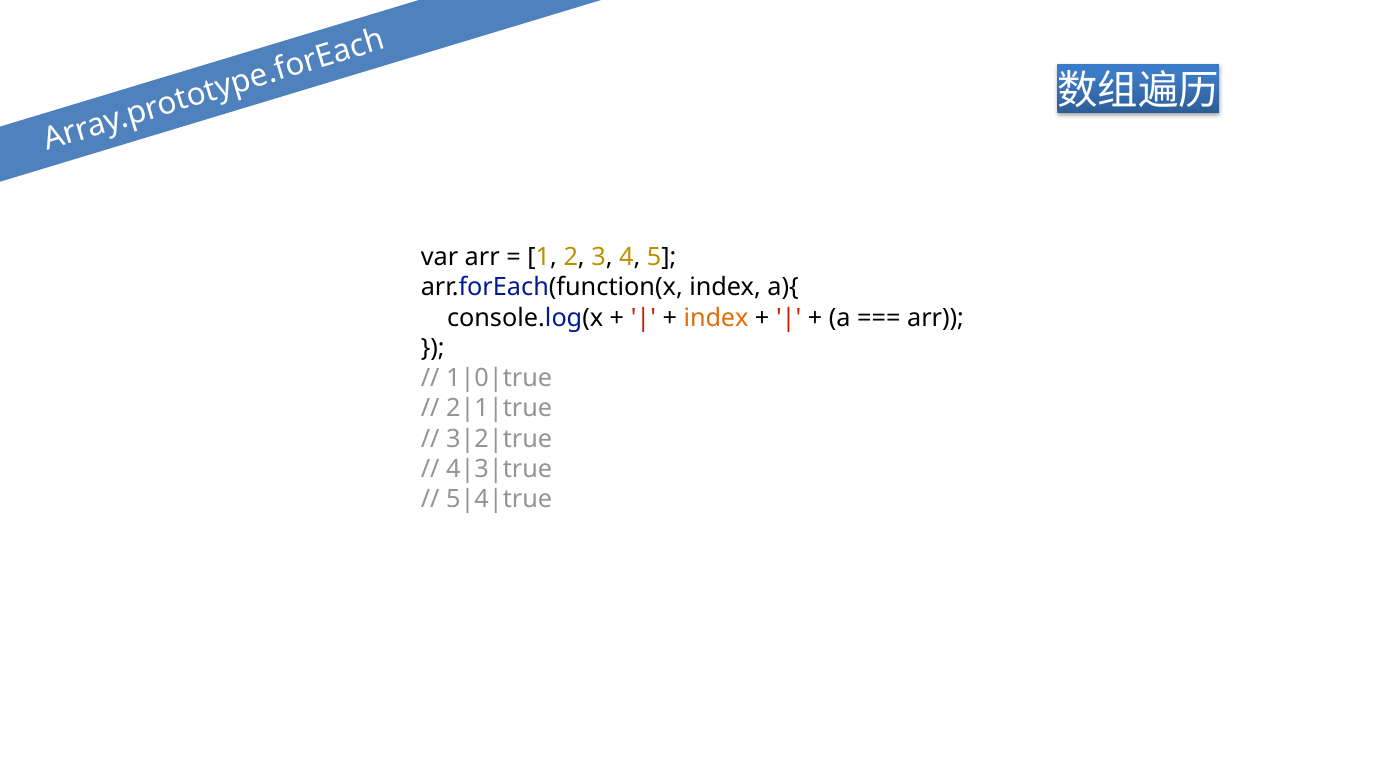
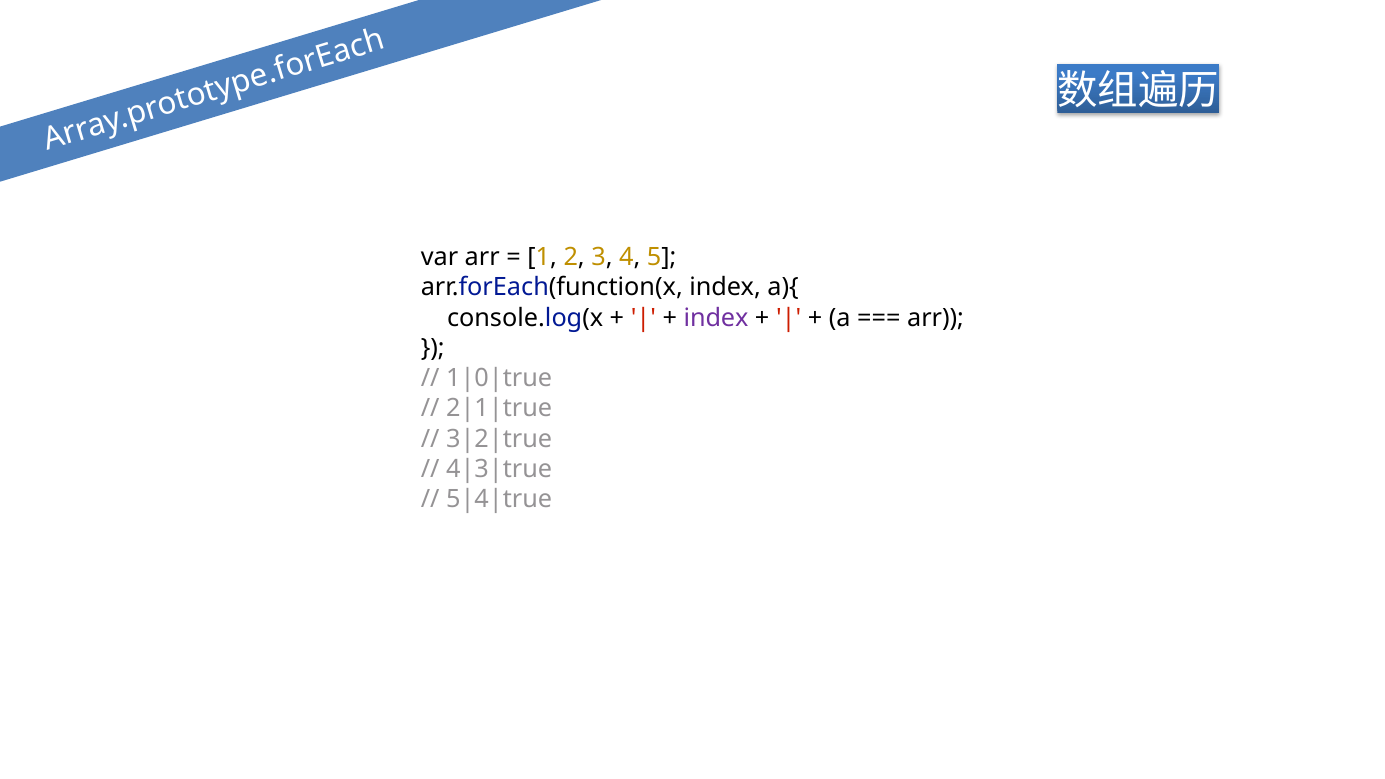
index at (716, 318) colour: orange -> purple
